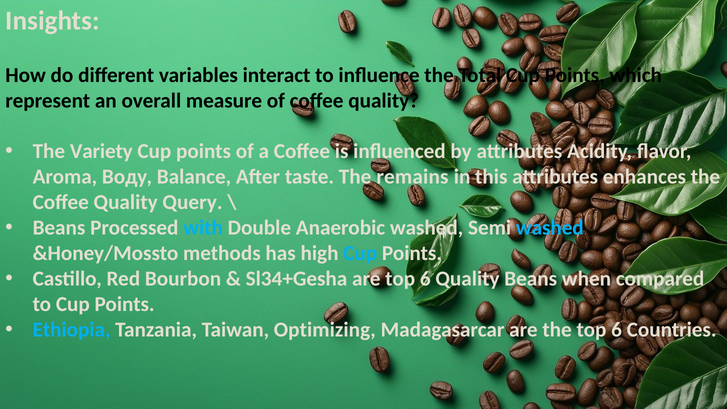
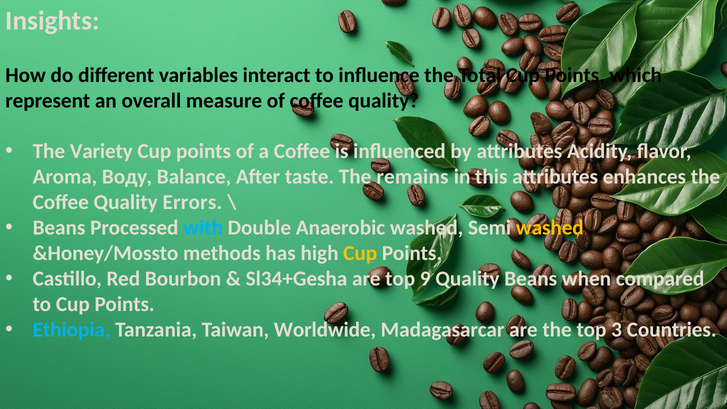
Query: Query -> Errors
washed at (550, 228) colour: light blue -> yellow
Cup at (360, 253) colour: light blue -> yellow
are top 6: 6 -> 9
Optimizing: Optimizing -> Worldwide
the top 6: 6 -> 3
